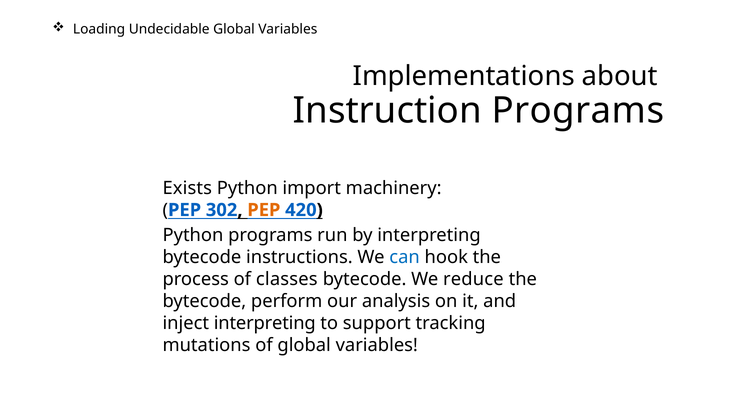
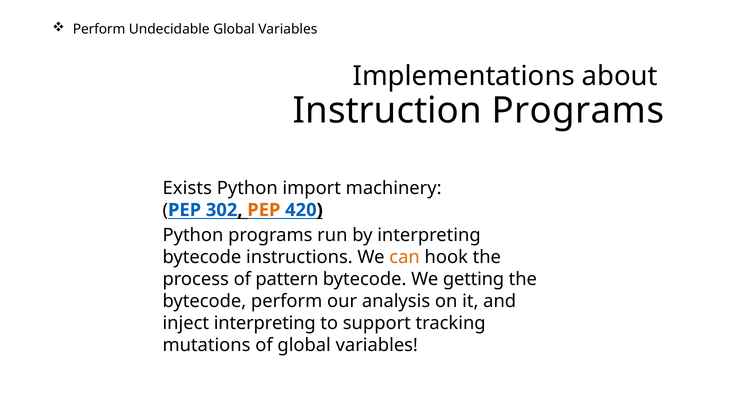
Loading at (99, 29): Loading -> Perform
can colour: blue -> orange
classes: classes -> pattern
reduce: reduce -> getting
